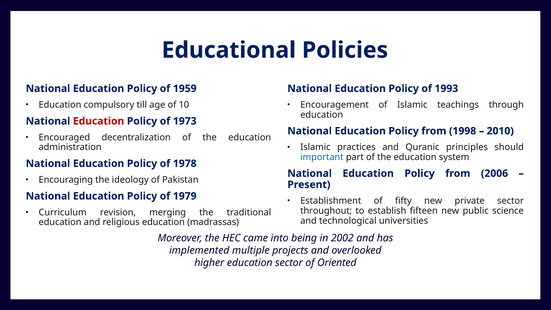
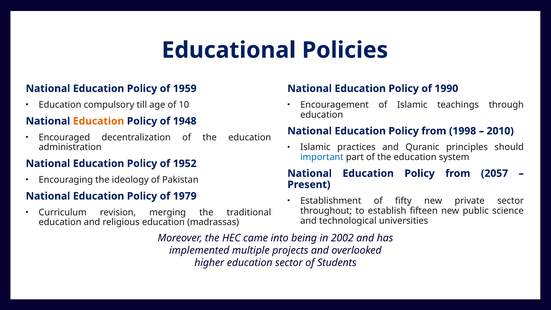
1993: 1993 -> 1990
Education at (99, 121) colour: red -> orange
1973: 1973 -> 1948
1978: 1978 -> 1952
2006: 2006 -> 2057
Oriented: Oriented -> Students
